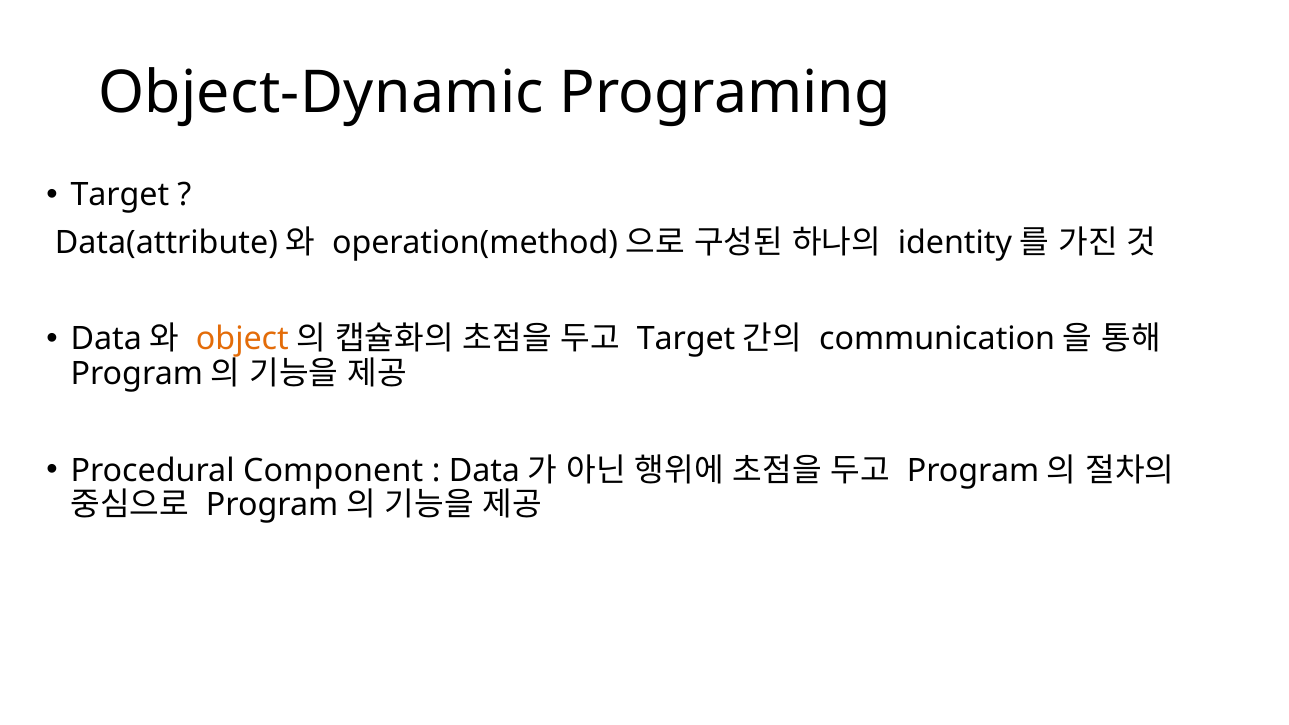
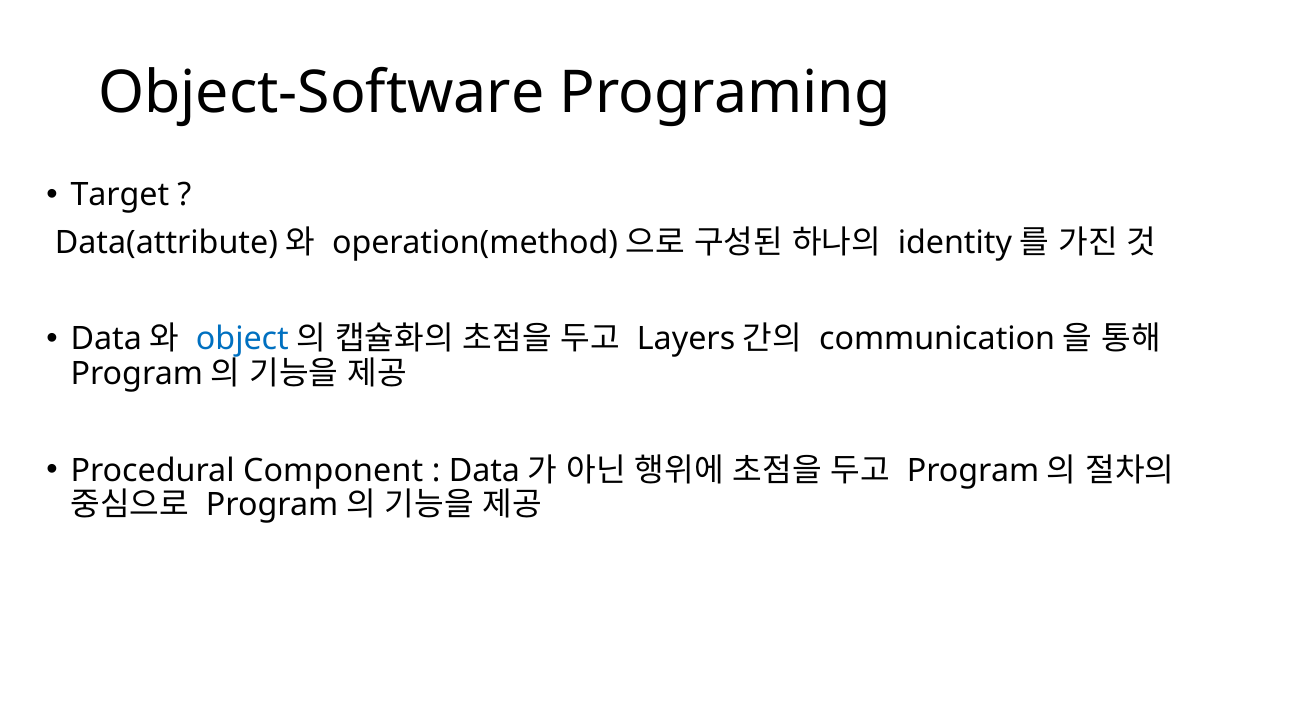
Object-Dynamic: Object-Dynamic -> Object-Software
object colour: orange -> blue
Target at (686, 339): Target -> Layers
